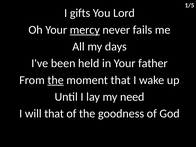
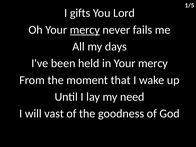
in Your father: father -> mercy
the at (56, 80) underline: present -> none
will that: that -> vast
